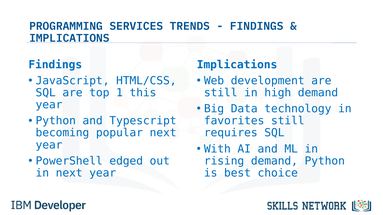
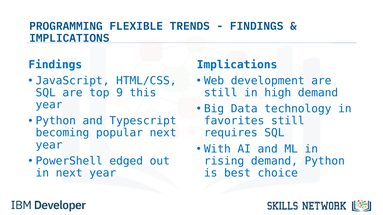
SERVICES: SERVICES -> FLEXIBLE
1: 1 -> 9
